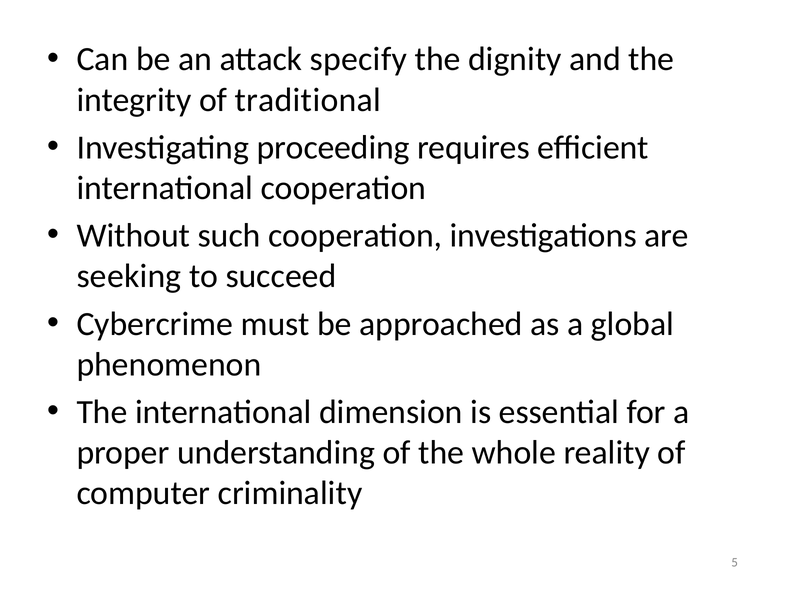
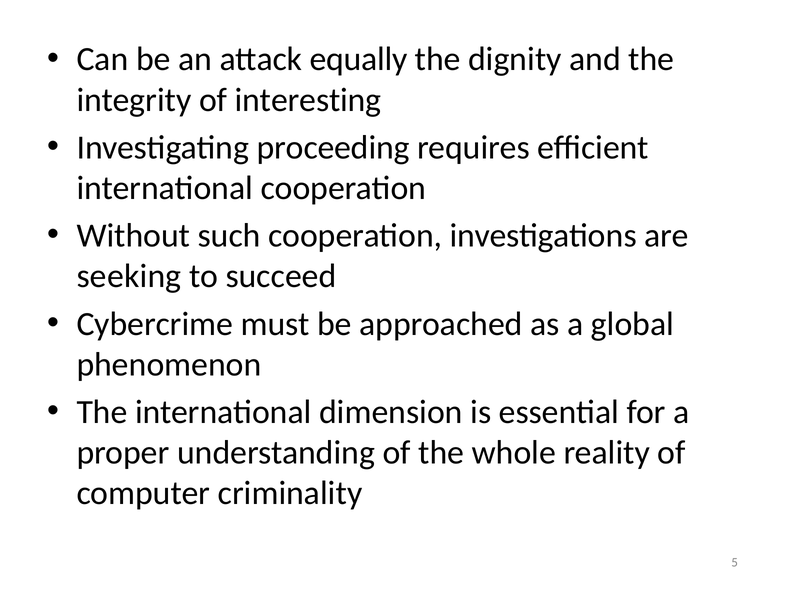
specify: specify -> equally
traditional: traditional -> interesting
